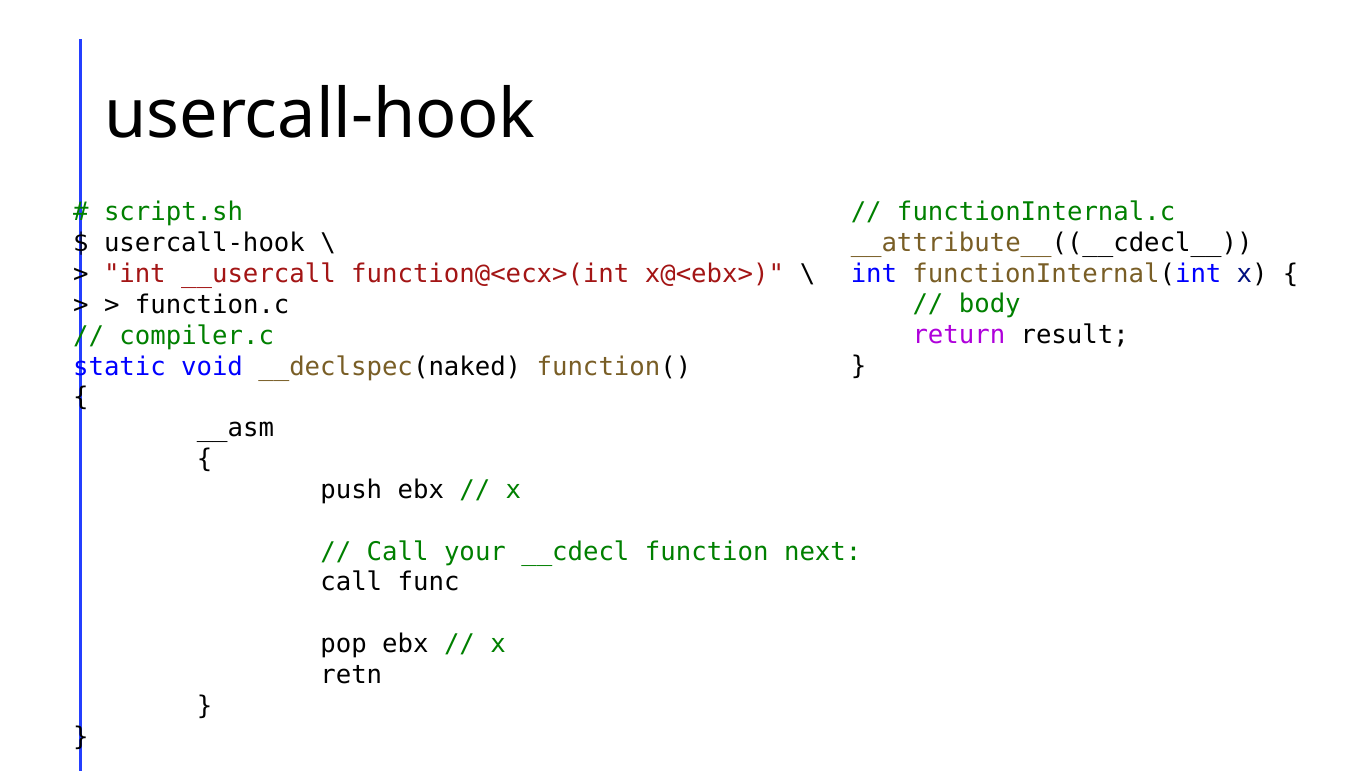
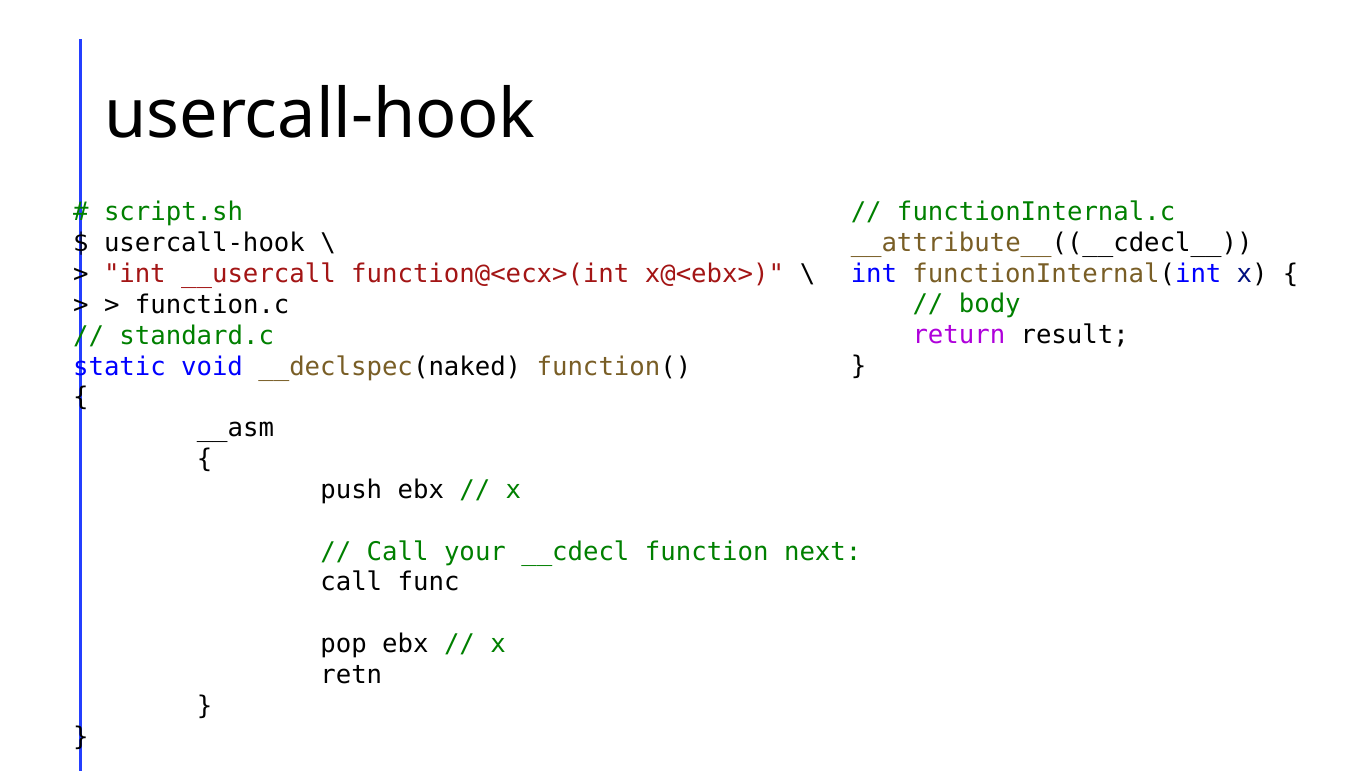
compiler.c: compiler.c -> standard.c
